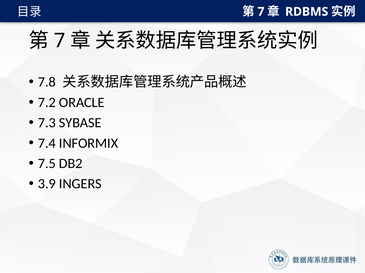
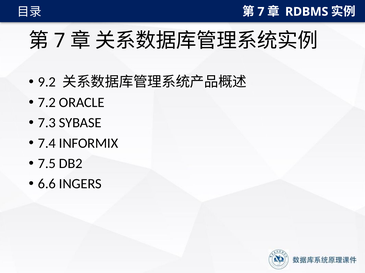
7.8: 7.8 -> 9.2
3.9: 3.9 -> 6.6
